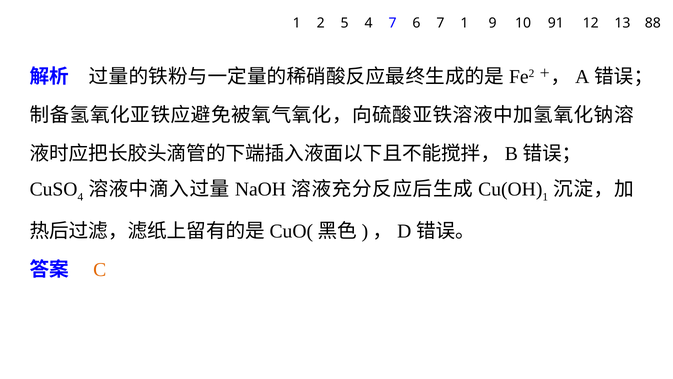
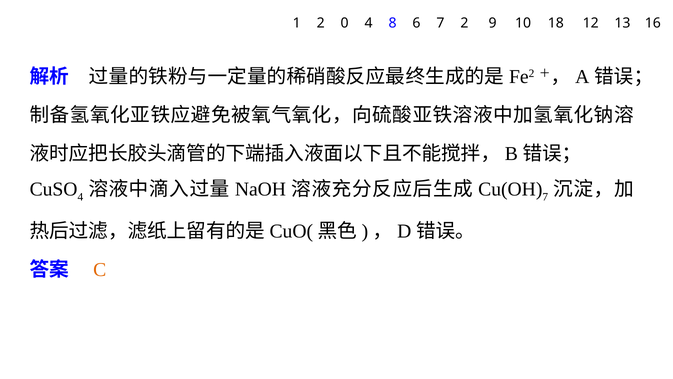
5: 5 -> 0
4 7: 7 -> 8
7 1: 1 -> 2
91: 91 -> 18
88: 88 -> 16
1 at (545, 197): 1 -> 7
